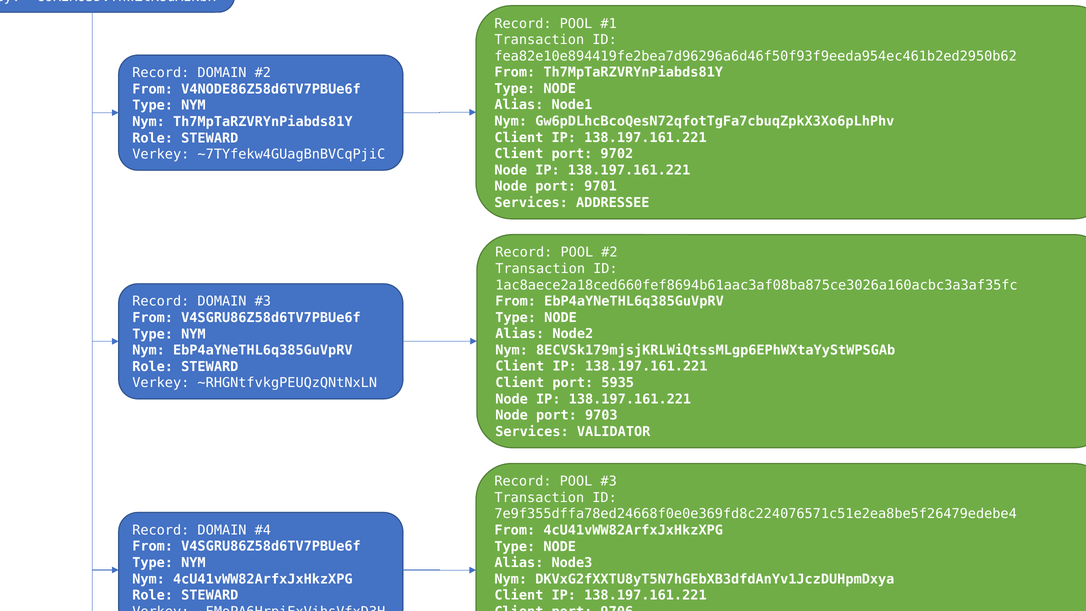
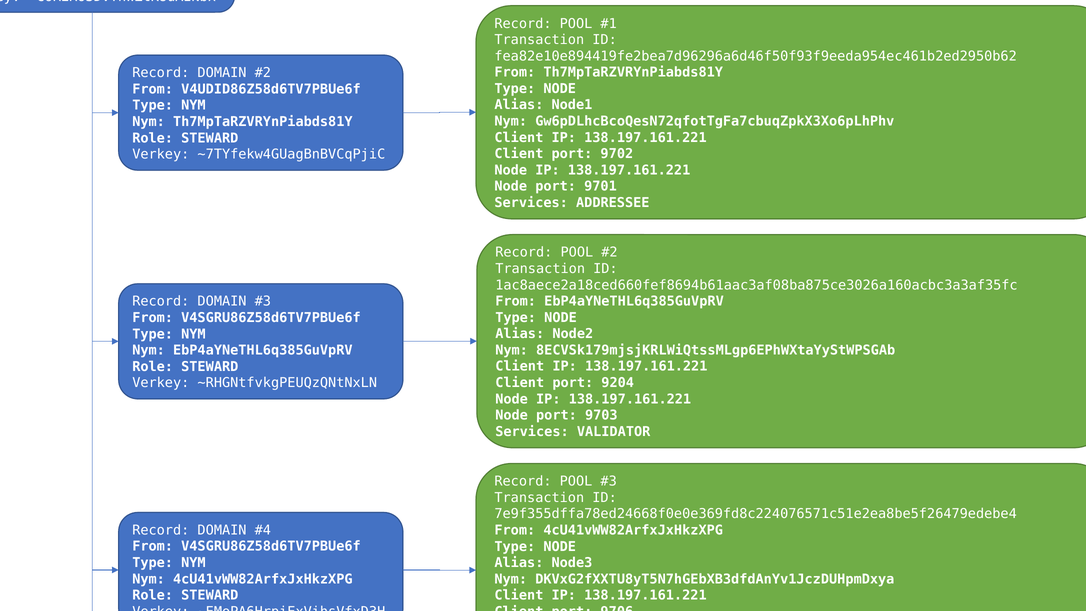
V4NODE86Z58d6TV7PBUe6f: V4NODE86Z58d6TV7PBUe6f -> V4UDID86Z58d6TV7PBUe6f
5935: 5935 -> 9204
